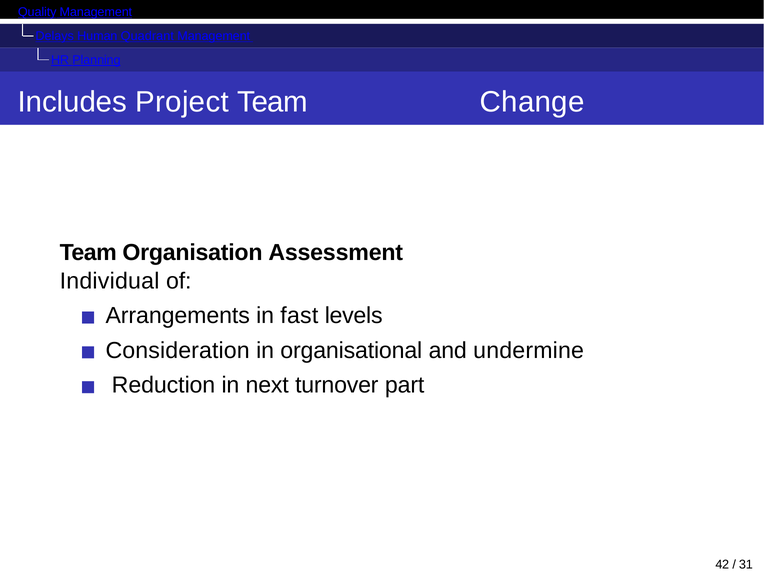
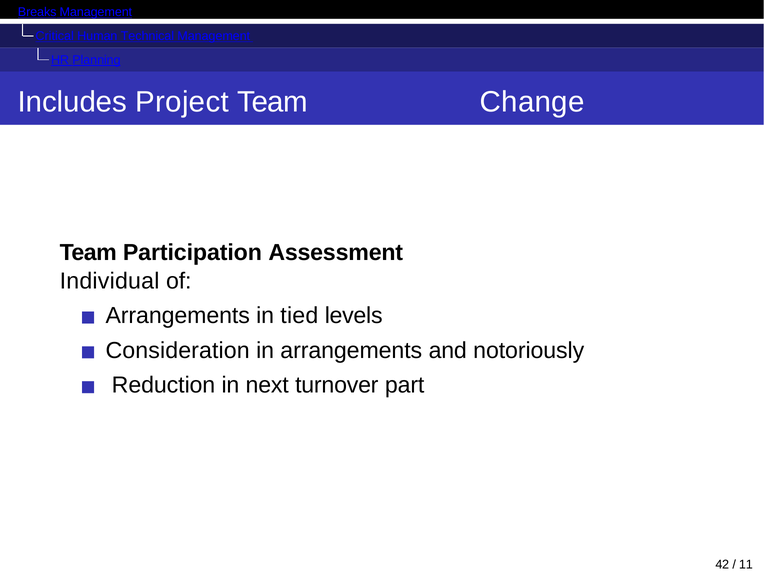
Quality: Quality -> Breaks
Delays: Delays -> Critical
Quadrant: Quadrant -> Technical
Organisation: Organisation -> Participation
fast: fast -> tied
in organisational: organisational -> arrangements
undermine: undermine -> notoriously
31: 31 -> 11
